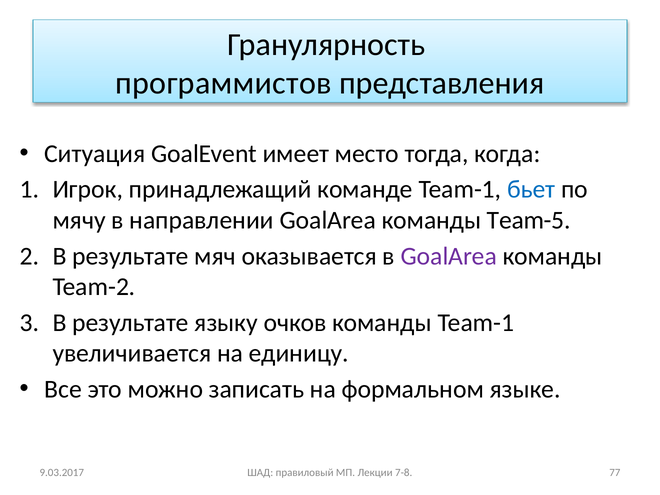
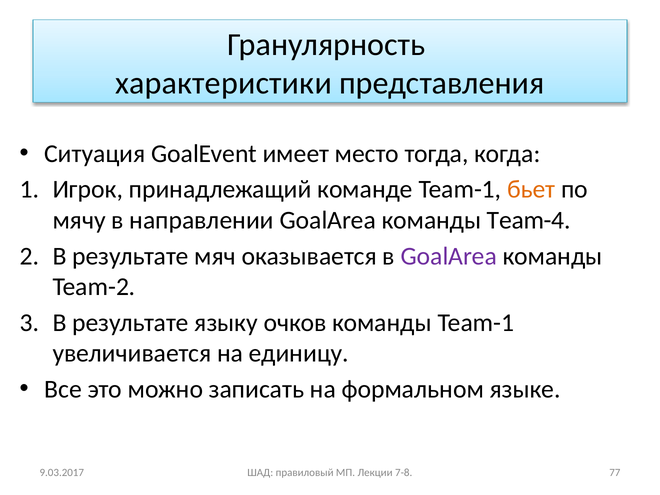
программистов: программистов -> характеристики
бьет colour: blue -> orange
Team-5: Team-5 -> Team-4
